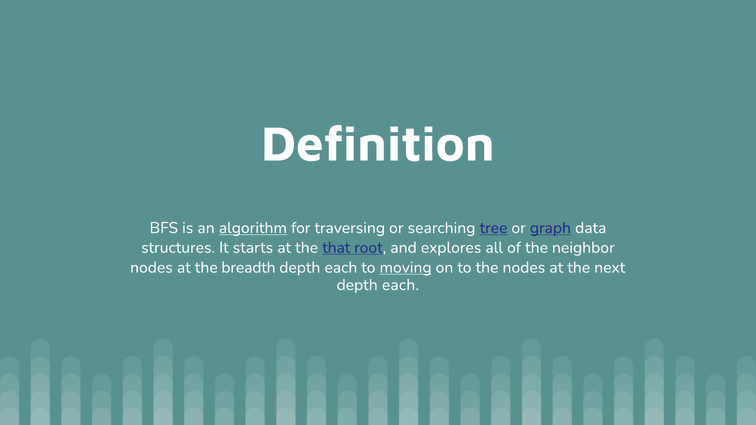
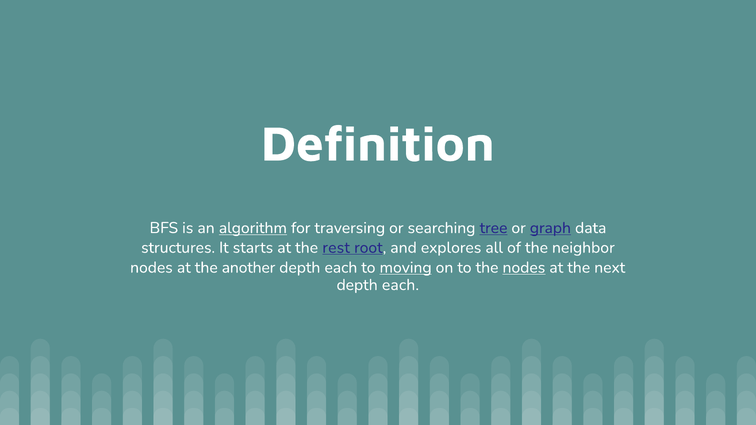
that: that -> rest
breadth: breadth -> another
nodes at (524, 268) underline: none -> present
